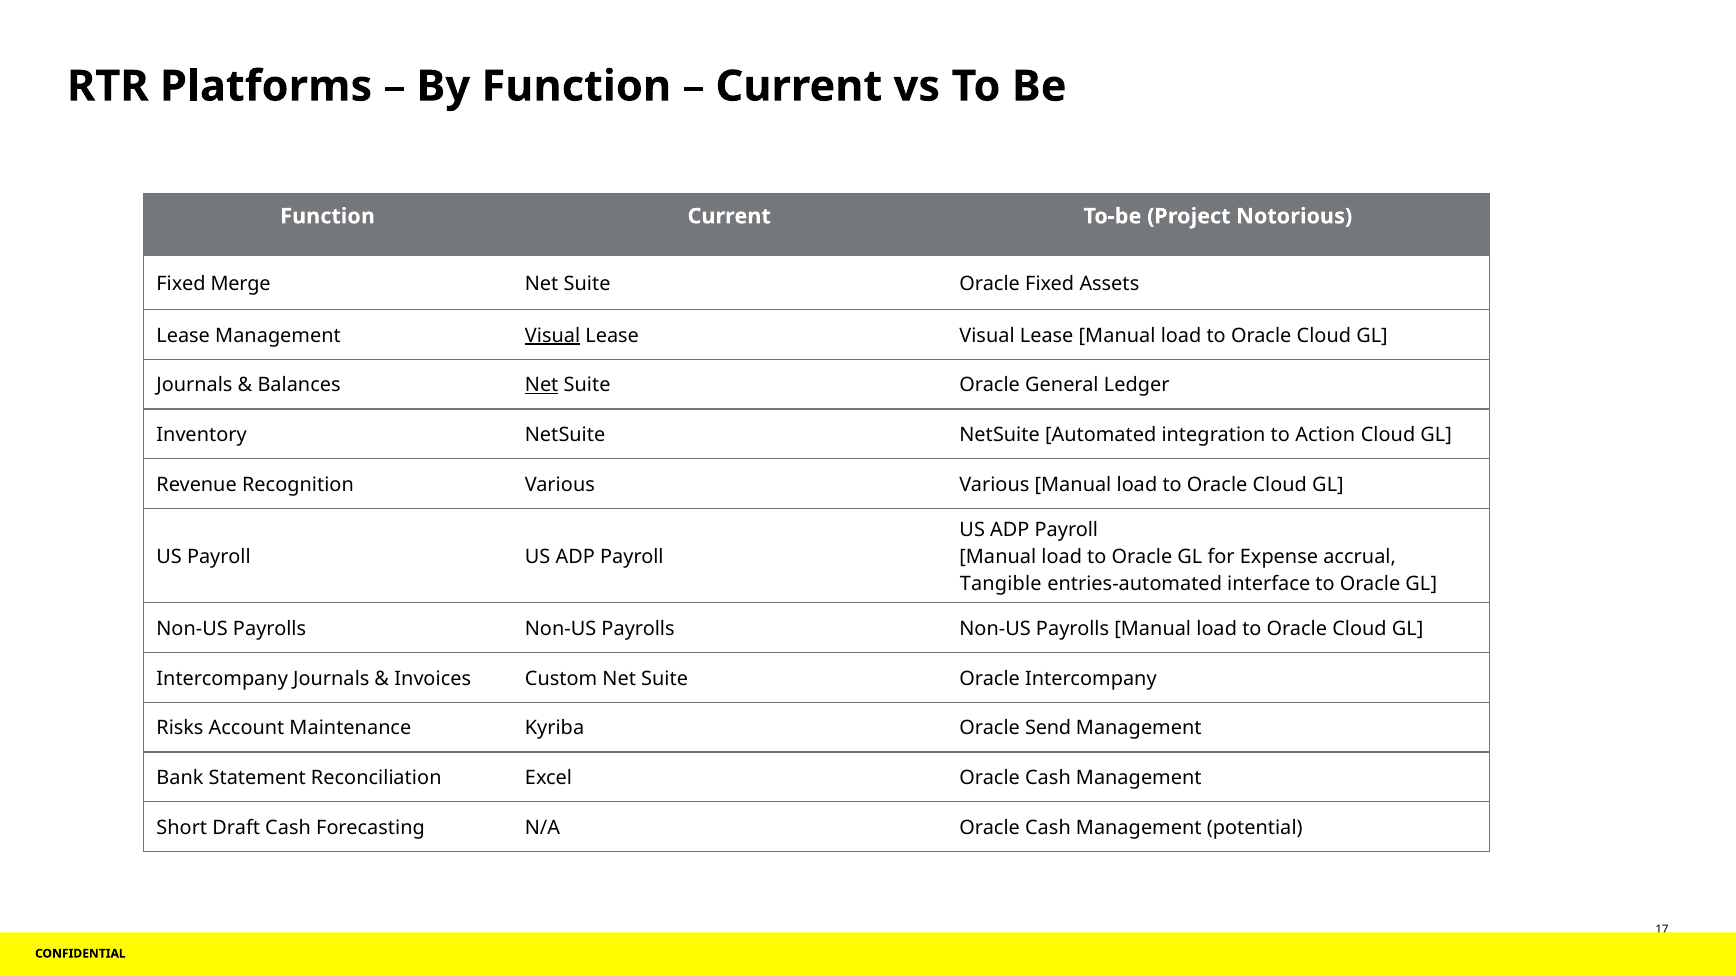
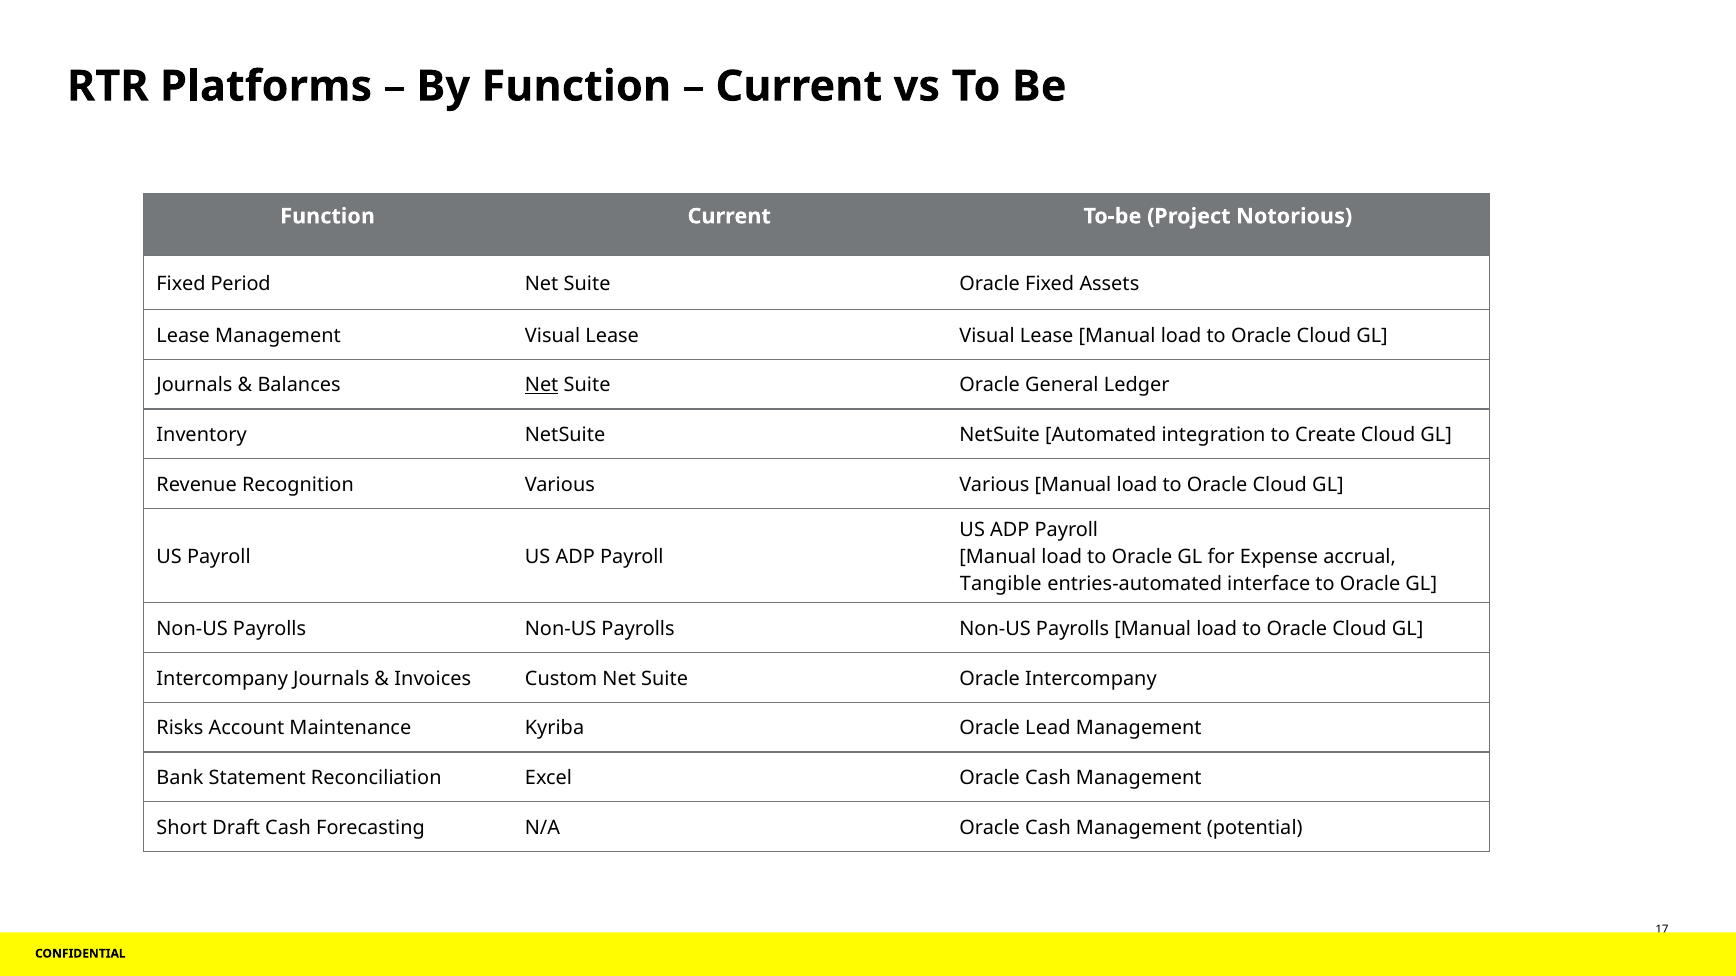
Merge: Merge -> Period
Visual at (553, 336) underline: present -> none
Action: Action -> Create
Send: Send -> Lead
